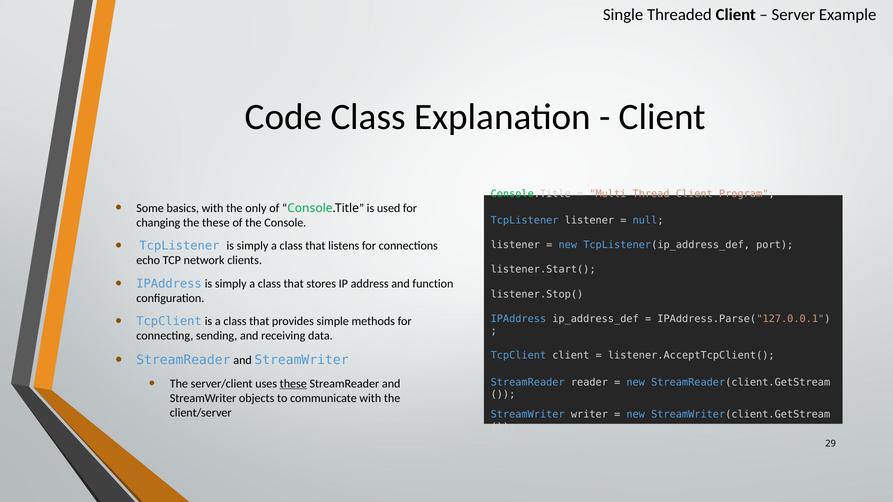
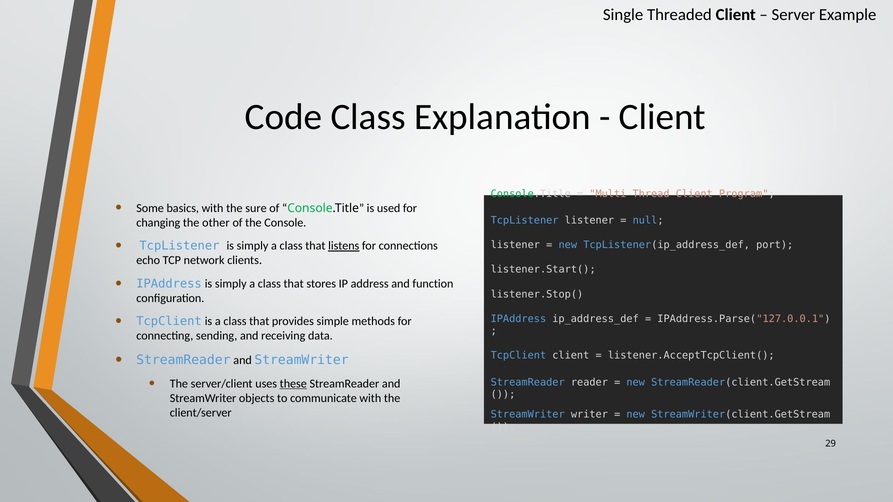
only: only -> sure
the these: these -> other
listens underline: none -> present
